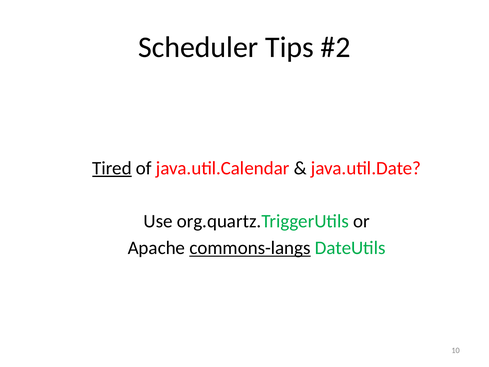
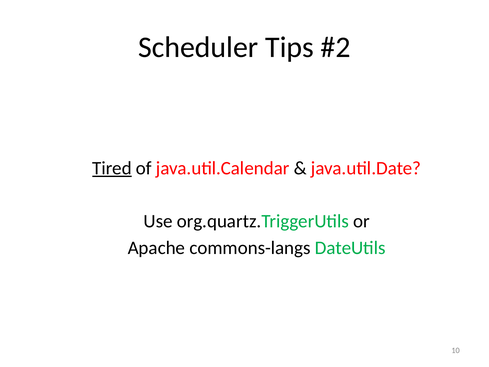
commons-langs underline: present -> none
